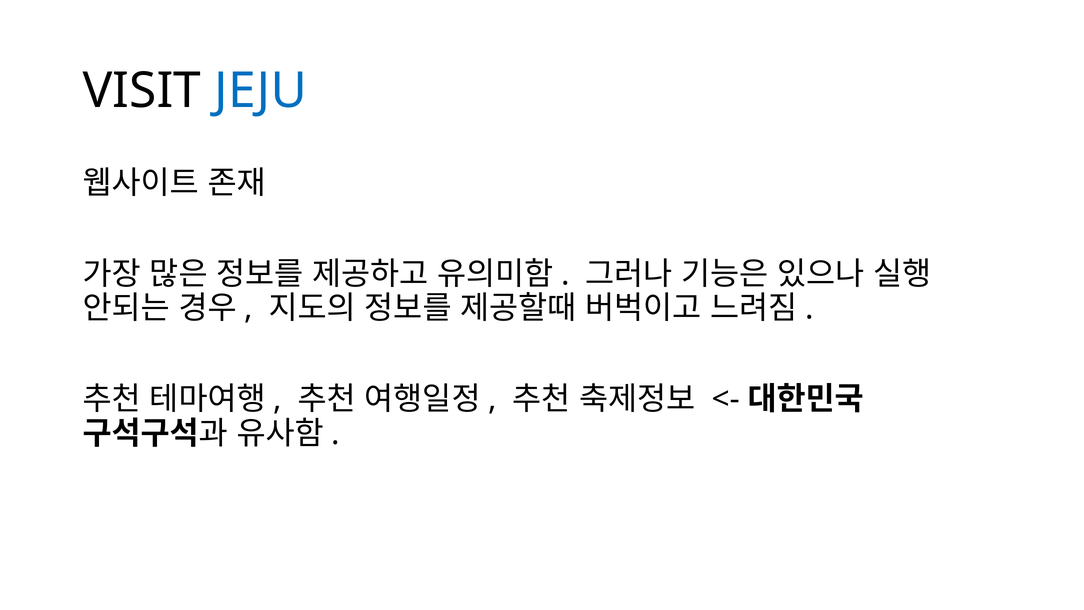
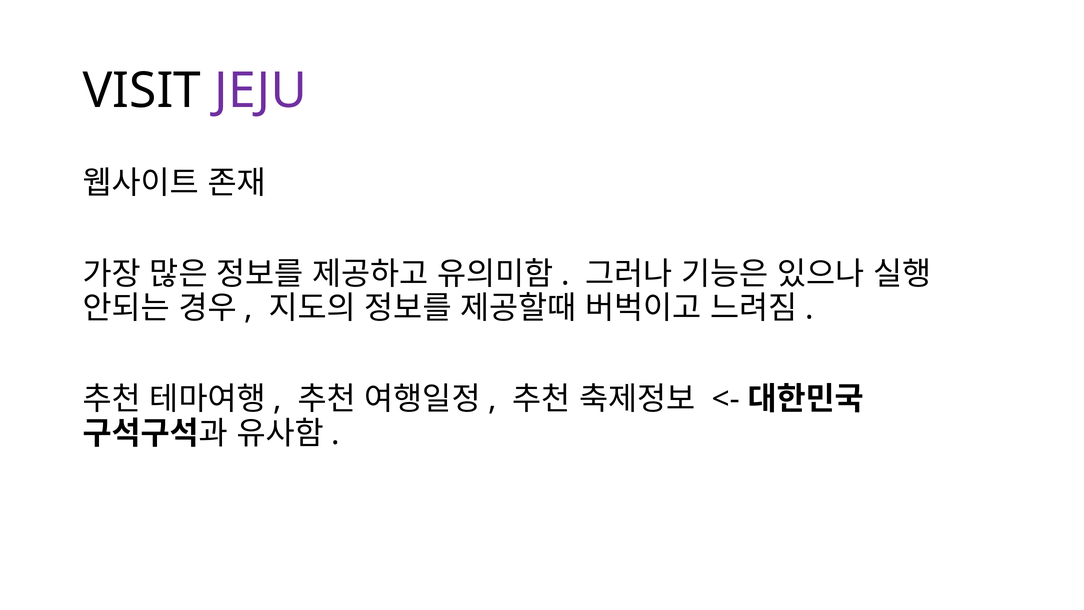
JEJU colour: blue -> purple
